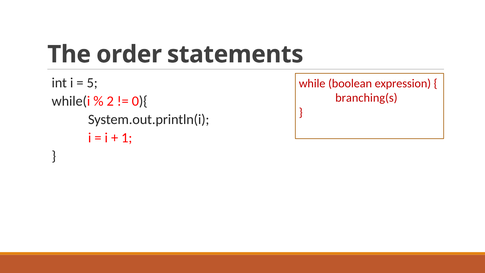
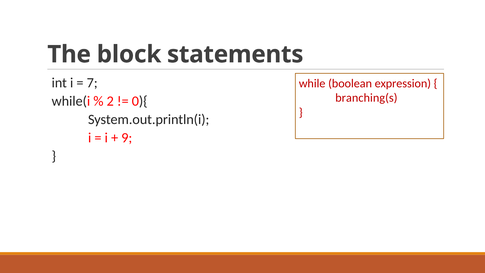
order: order -> block
5: 5 -> 7
1: 1 -> 9
